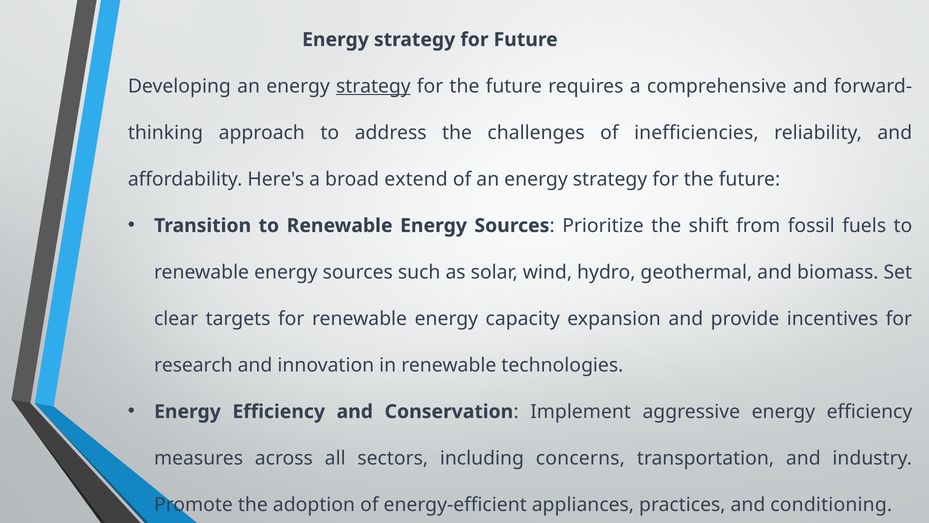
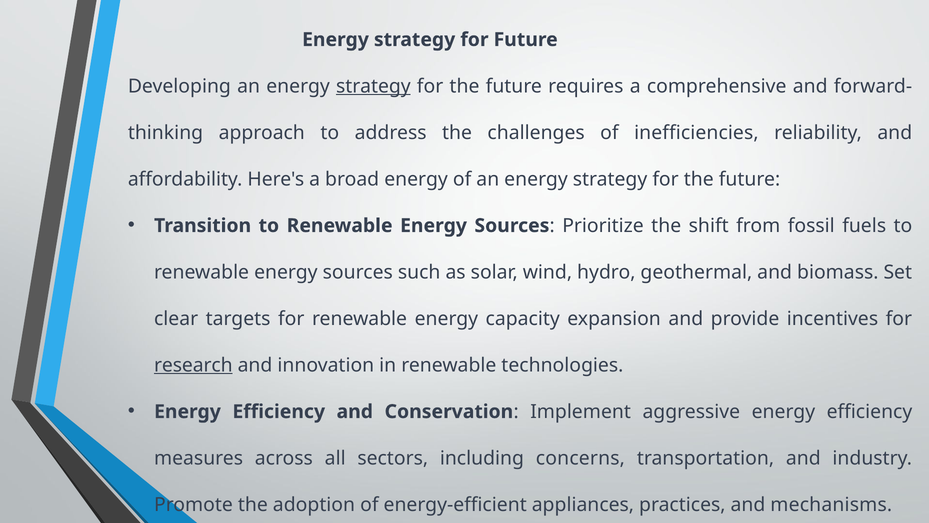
broad extend: extend -> energy
research underline: none -> present
conditioning: conditioning -> mechanisms
